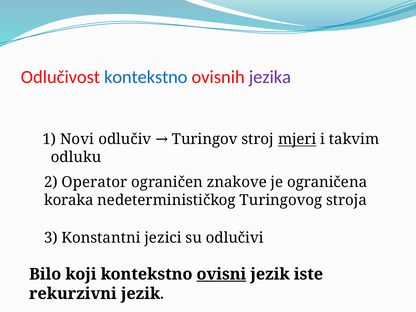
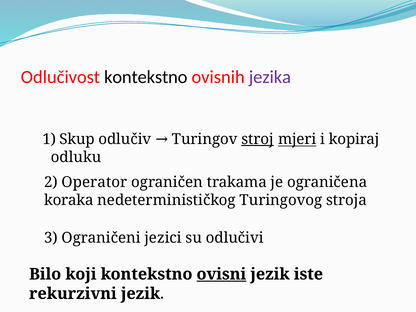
kontekstno at (146, 77) colour: blue -> black
takvim: takvim -> kopiraj
Novi: Novi -> Skup
stroj underline: none -> present
znakove: znakove -> trakama
Konstantni: Konstantni -> Ograničeni
